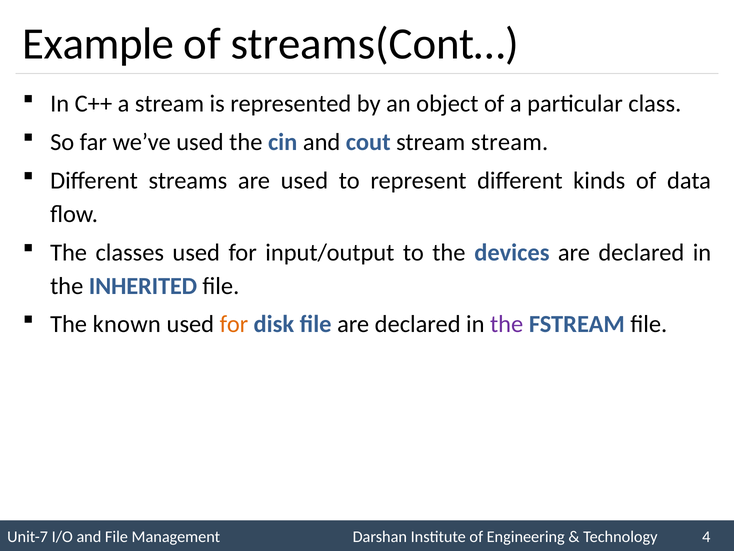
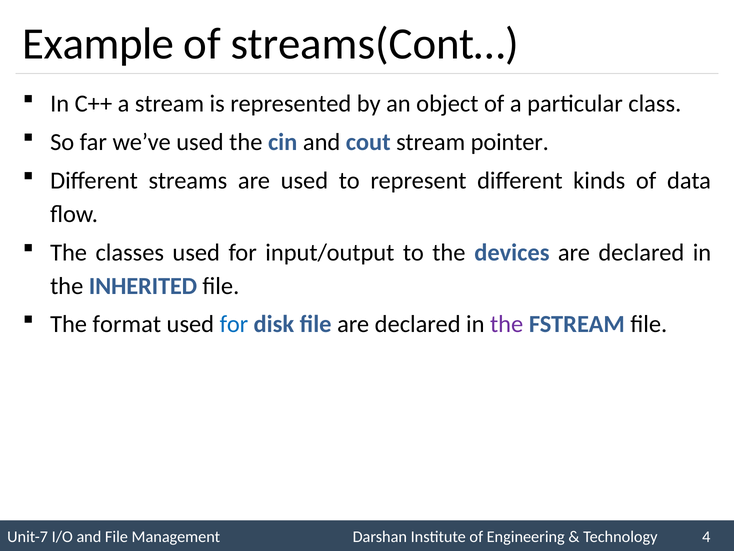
stream stream: stream -> pointer
known: known -> format
for at (234, 324) colour: orange -> blue
